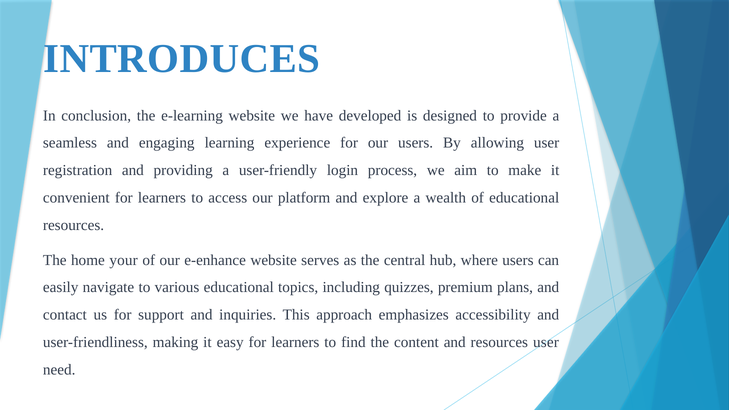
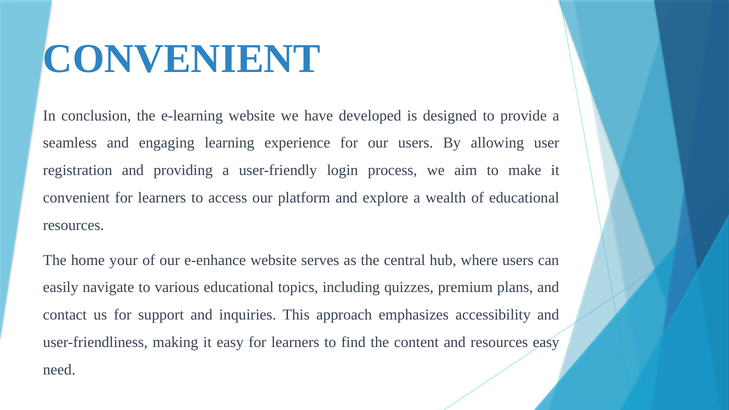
INTRODUCES at (182, 59): INTRODUCES -> CONVENIENT
resources user: user -> easy
